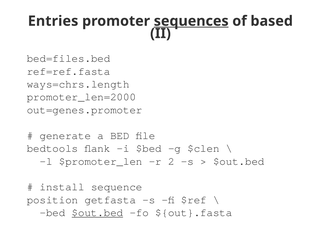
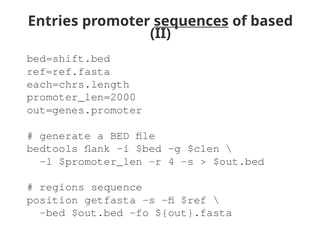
bed=files.bed: bed=files.bed -> bed=shift.bed
ways=chrs.length: ways=chrs.length -> each=chrs.length
2: 2 -> 4
install: install -> regions
$out.bed at (97, 212) underline: present -> none
